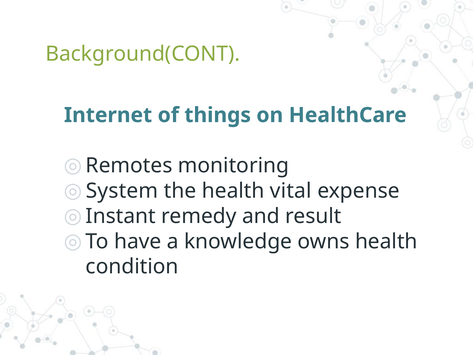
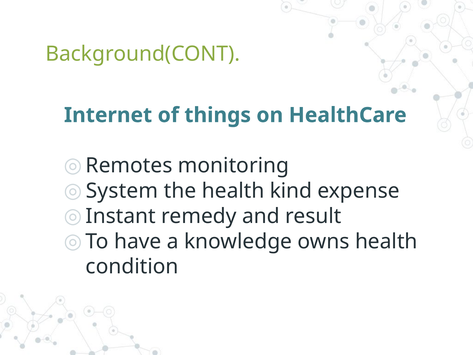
vital: vital -> kind
